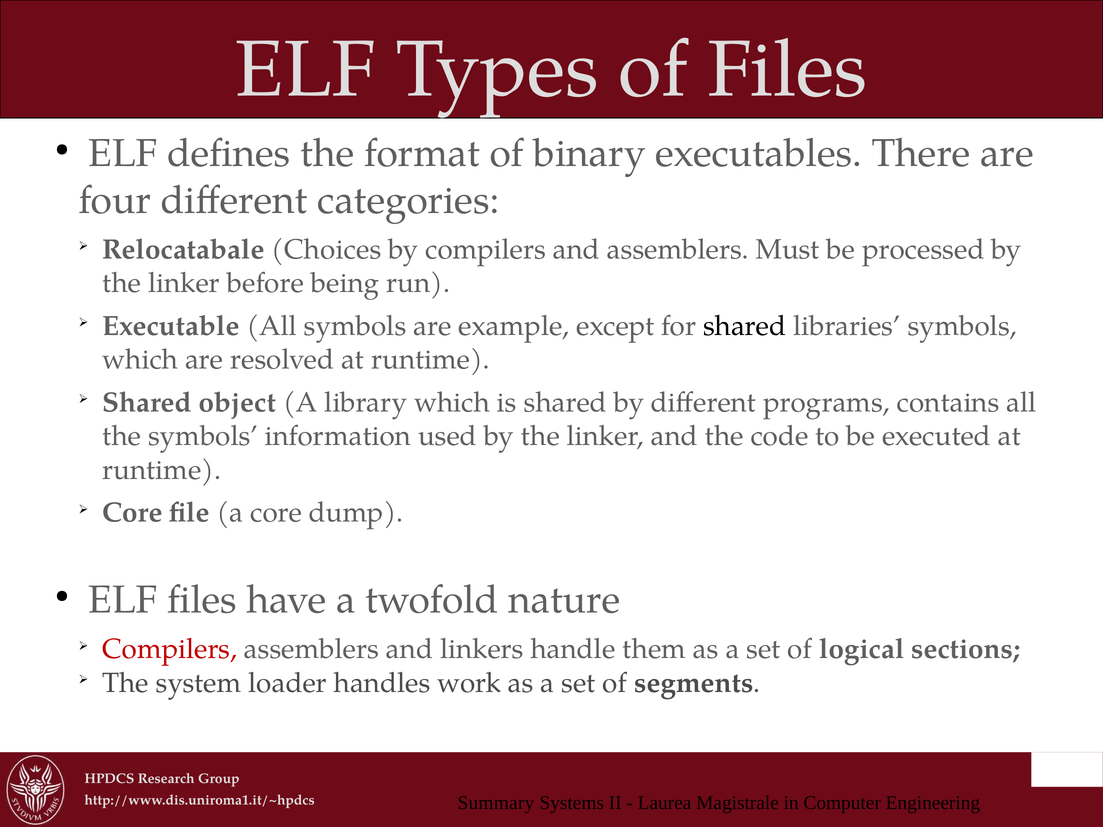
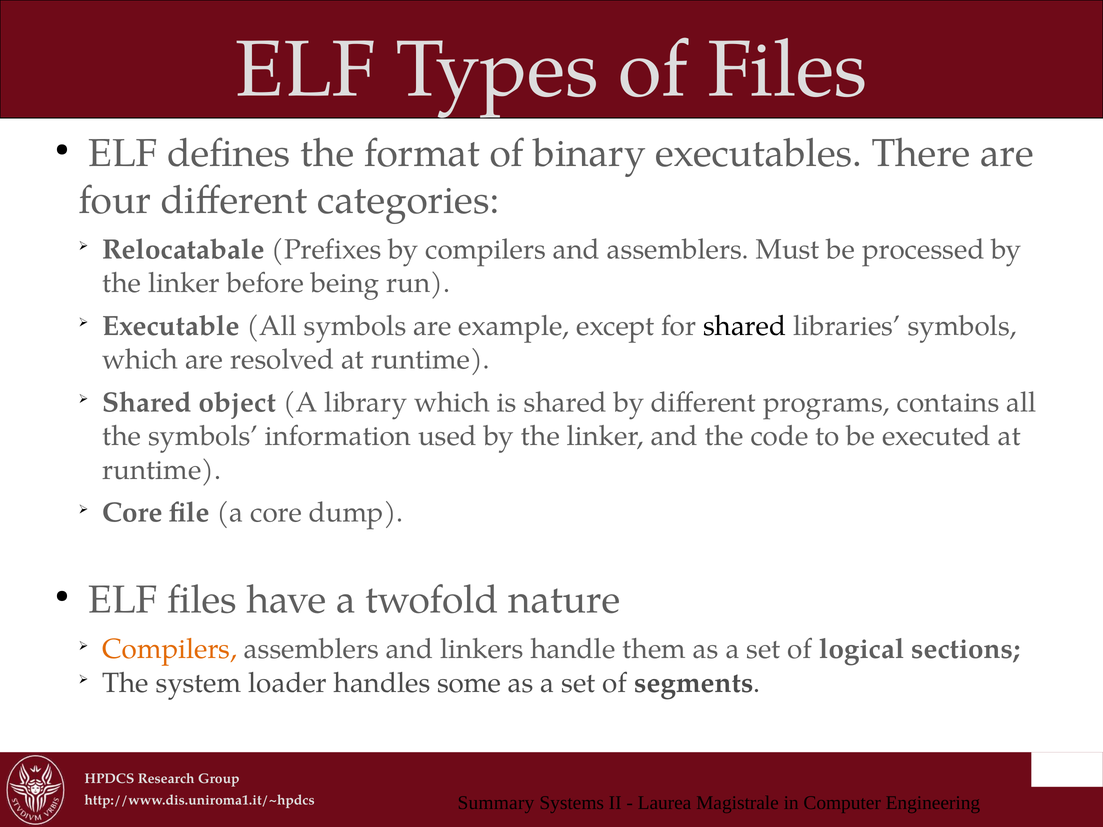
Choices: Choices -> Prefixes
Compilers at (170, 649) colour: red -> orange
work: work -> some
